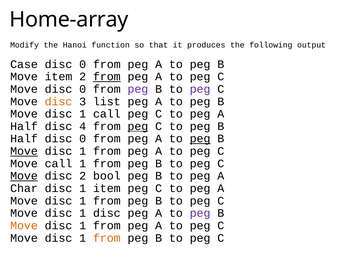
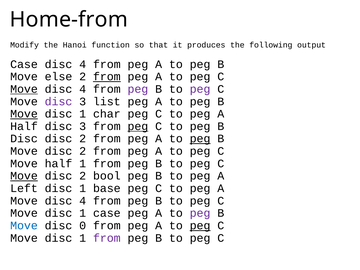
Home-array: Home-array -> Home-from
0 at (83, 64): 0 -> 4
Move item: item -> else
Move at (24, 89) underline: none -> present
0 at (83, 89): 0 -> 4
disc at (59, 101) colour: orange -> purple
Move at (24, 114) underline: none -> present
1 call: call -> char
4 at (83, 126): 4 -> 3
Half at (24, 139): Half -> Disc
0 at (83, 139): 0 -> 2
Move at (24, 151) underline: present -> none
1 at (83, 151): 1 -> 2
Move call: call -> half
Char: Char -> Left
1 item: item -> base
1 at (83, 201): 1 -> 4
1 disc: disc -> case
Move at (24, 226) colour: orange -> blue
1 at (83, 226): 1 -> 0
peg at (200, 226) underline: none -> present
from at (107, 238) colour: orange -> purple
